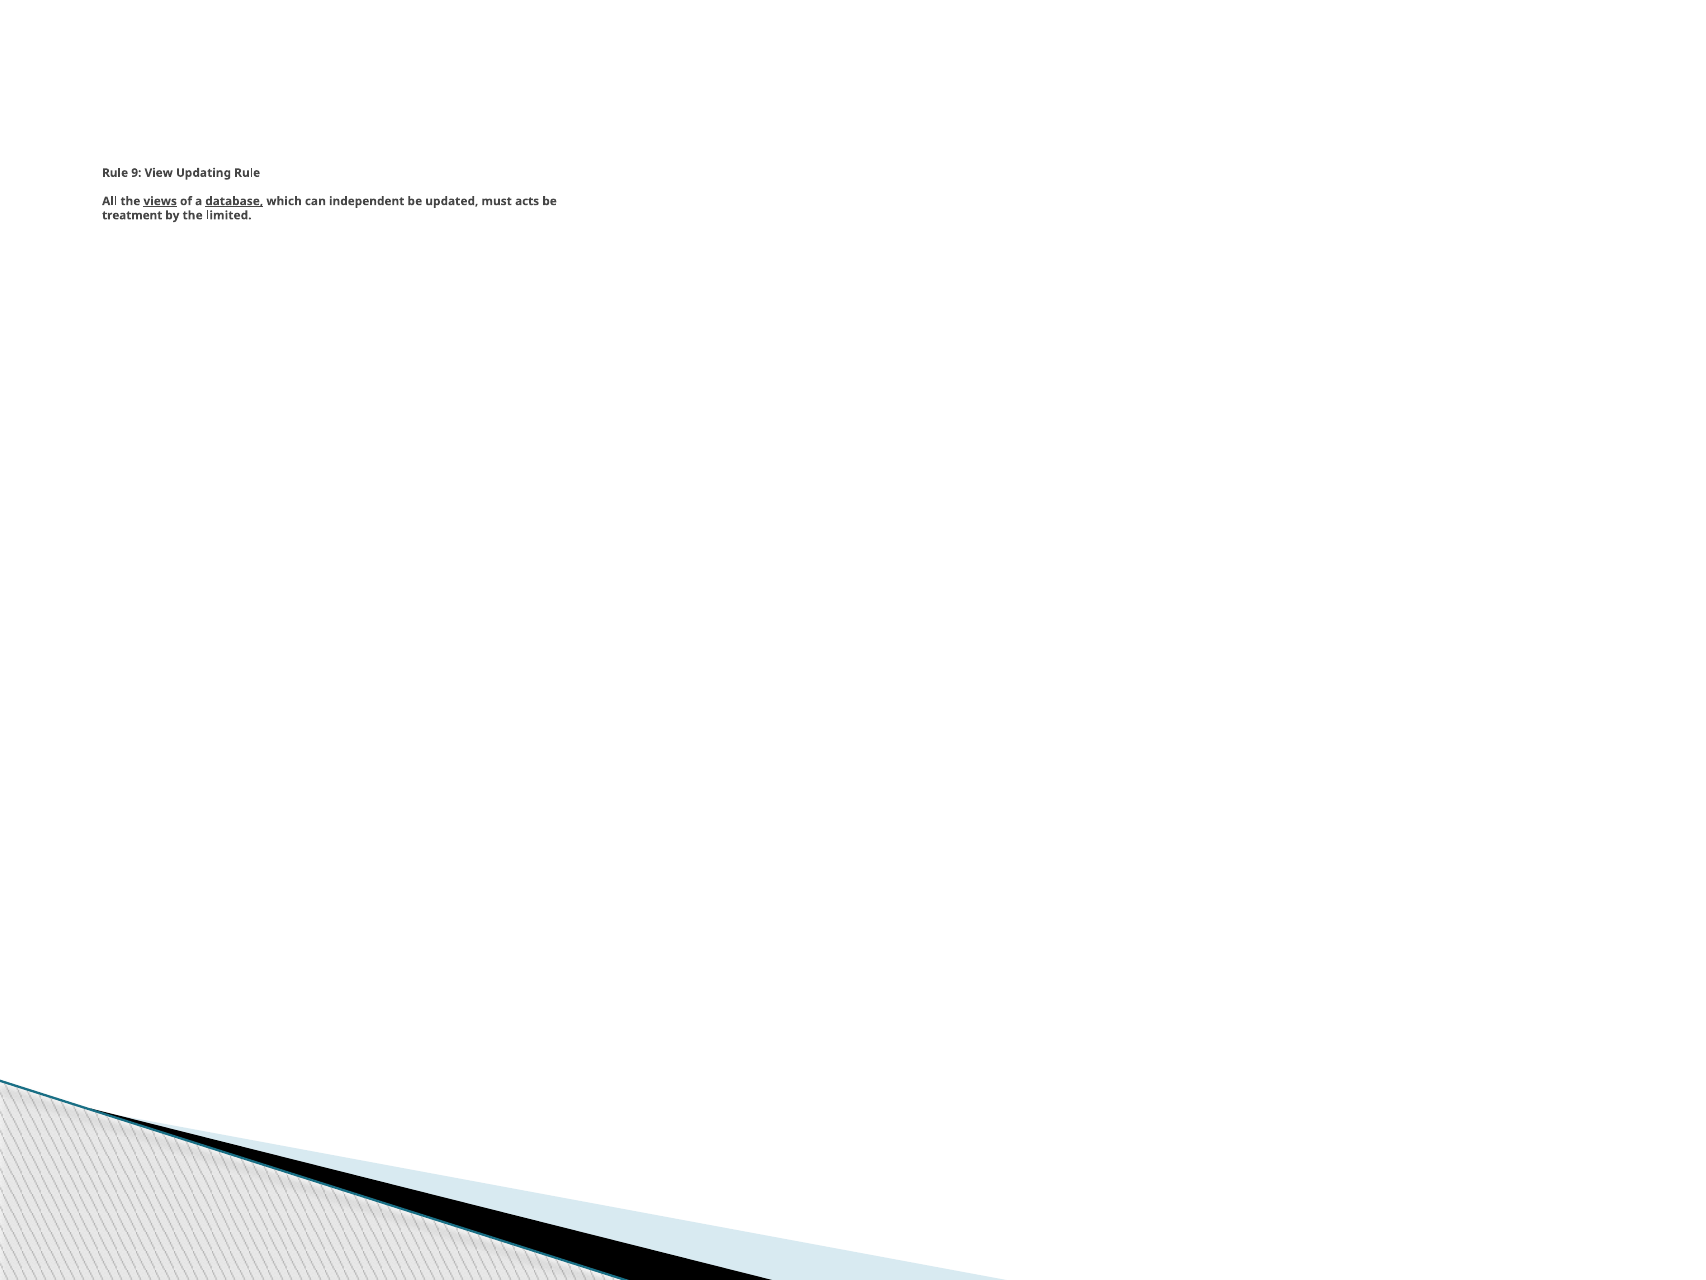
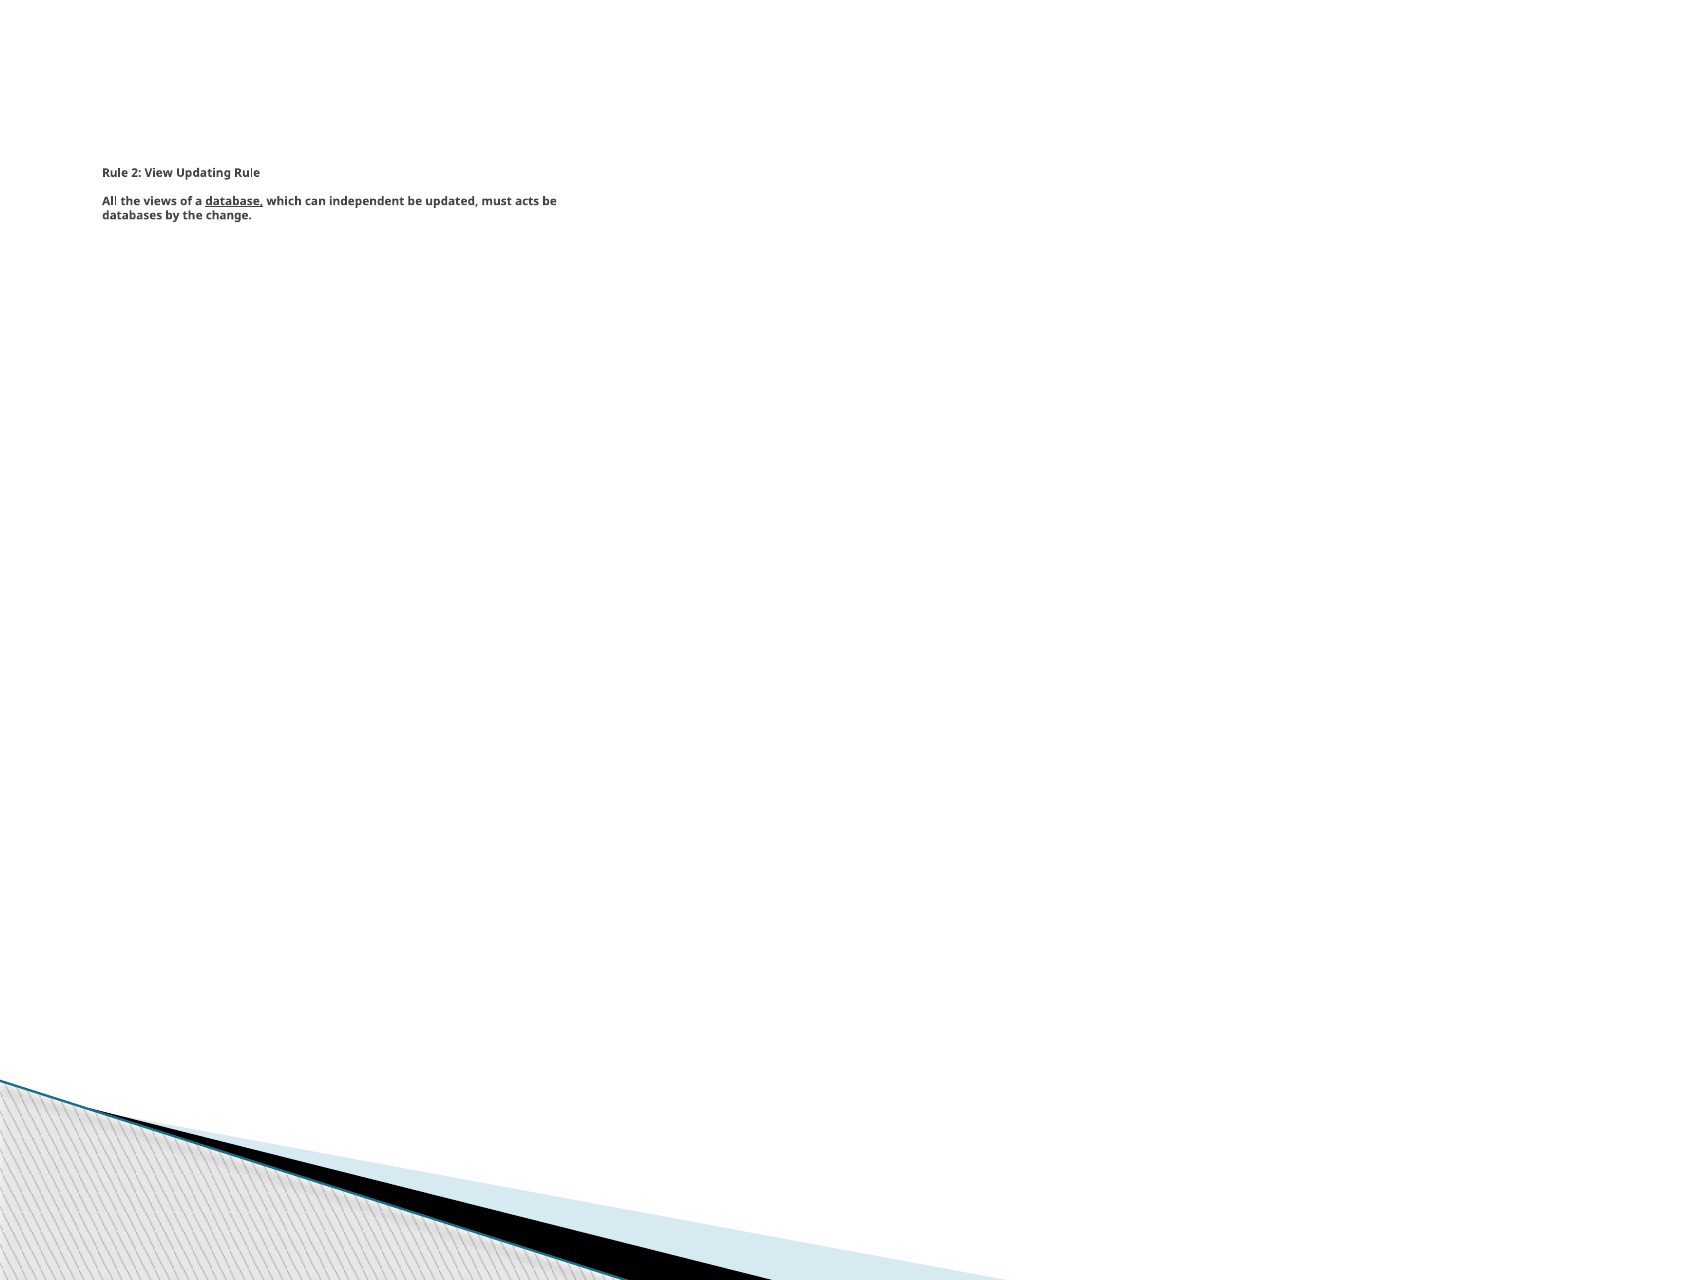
9: 9 -> 2
views underline: present -> none
treatment: treatment -> databases
limited: limited -> change
